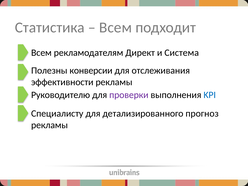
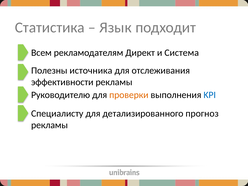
Всем at (115, 27): Всем -> Язык
конверсии: конверсии -> источника
проверки colour: purple -> orange
